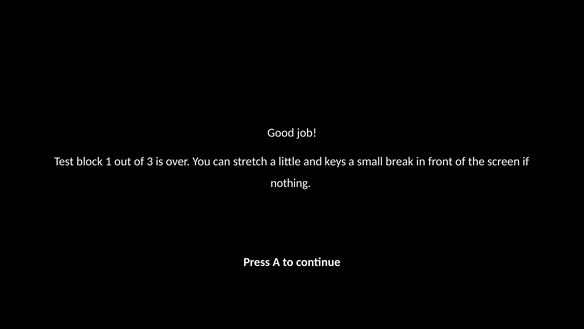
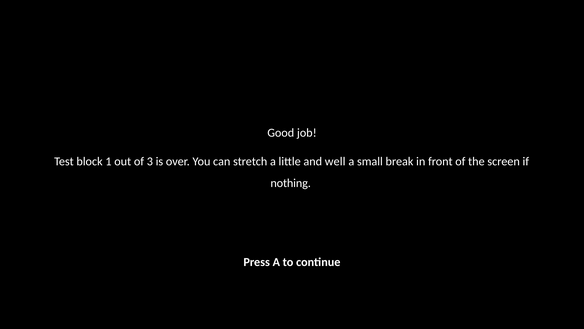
keys: keys -> well
